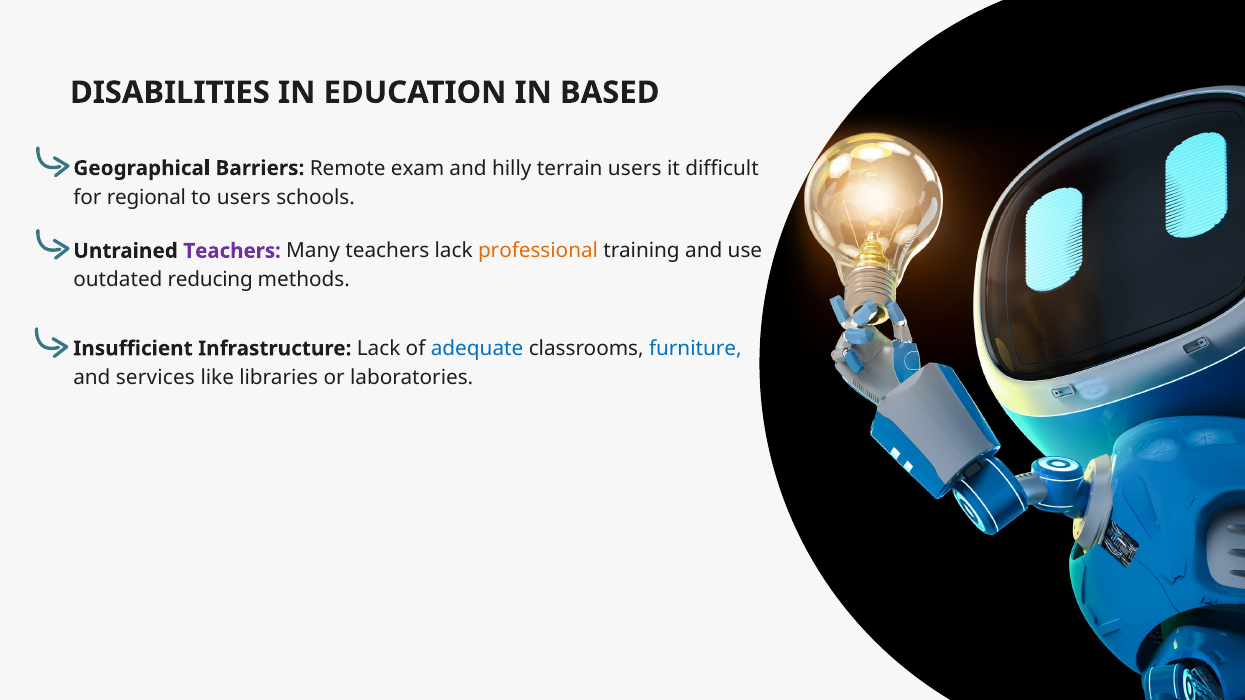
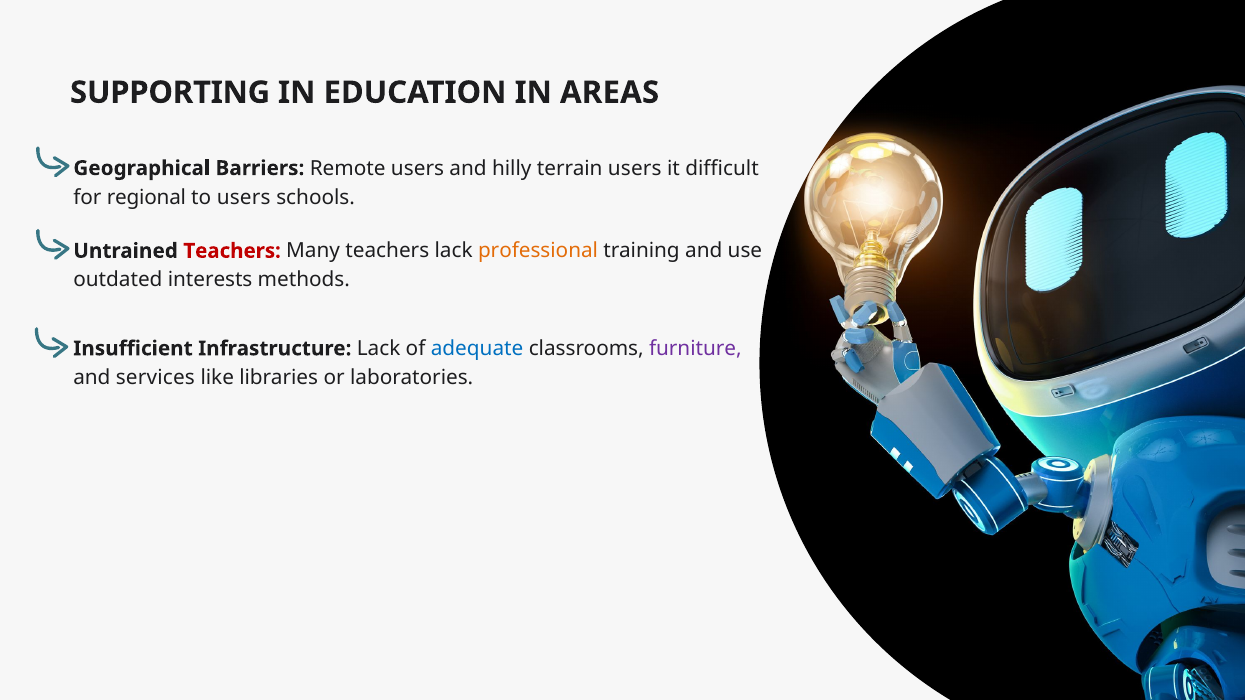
DISABILITIES: DISABILITIES -> SUPPORTING
BASED: BASED -> AREAS
Remote exam: exam -> users
Teachers at (232, 251) colour: purple -> red
reducing: reducing -> interests
furniture colour: blue -> purple
